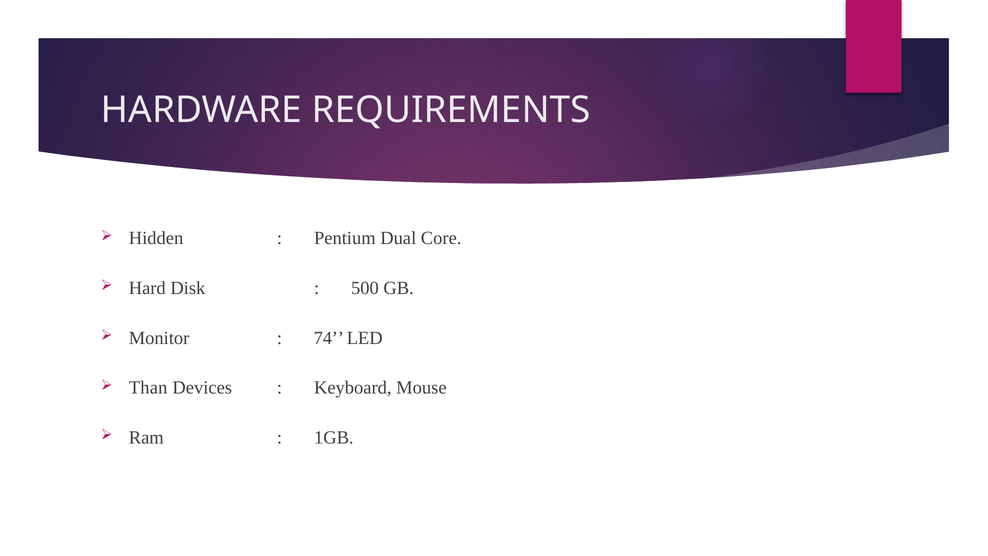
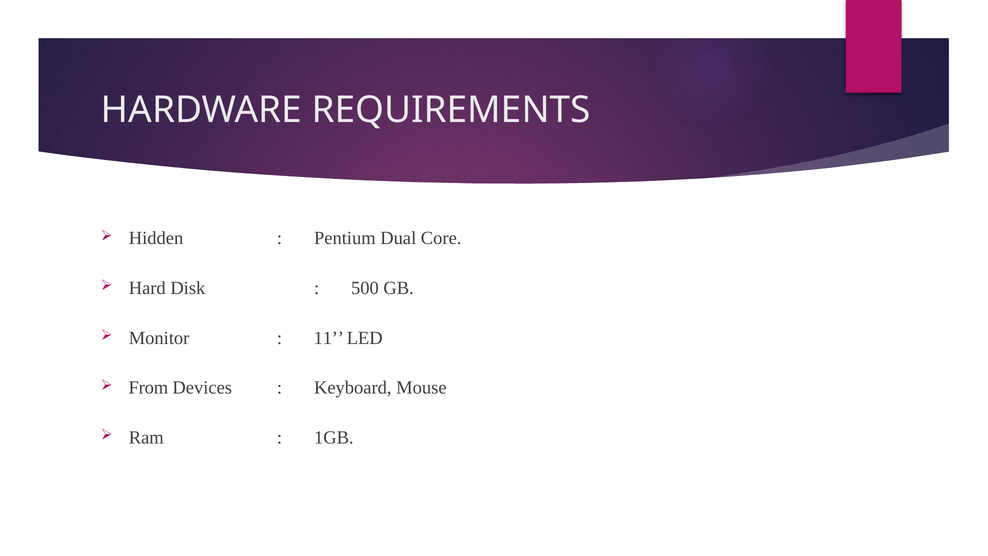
74: 74 -> 11
Than: Than -> From
